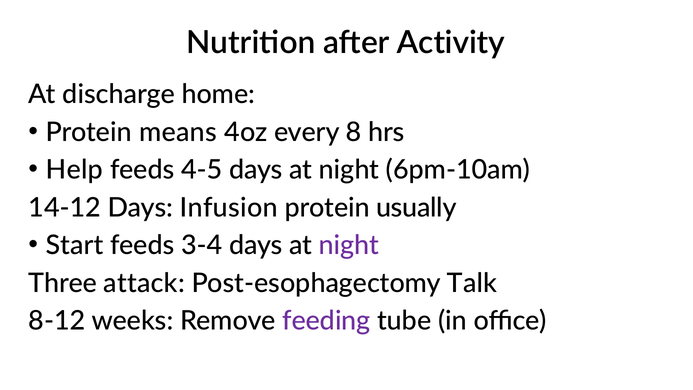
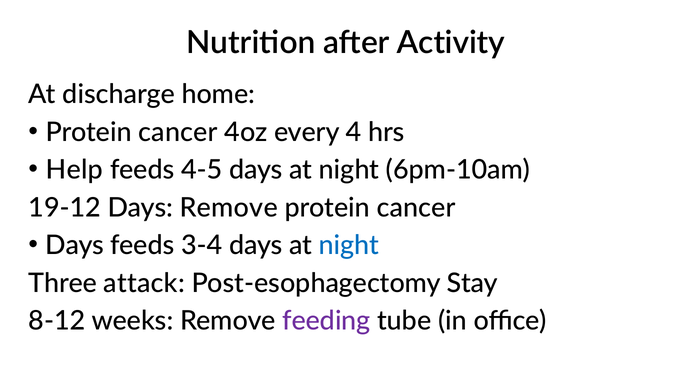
means at (178, 132): means -> cancer
8: 8 -> 4
14-12: 14-12 -> 19-12
Days Infusion: Infusion -> Remove
usually at (416, 208): usually -> cancer
Start at (75, 245): Start -> Days
night at (349, 245) colour: purple -> blue
Talk: Talk -> Stay
